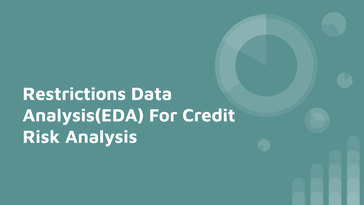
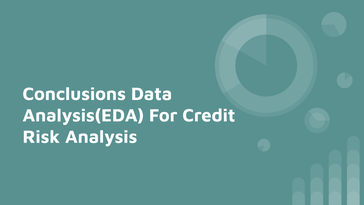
Restrictions: Restrictions -> Conclusions
